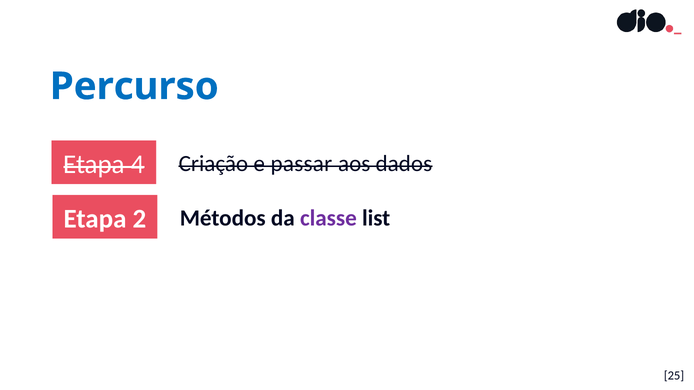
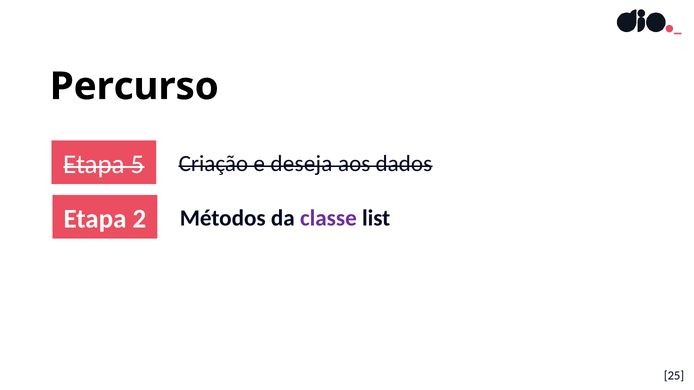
Percurso colour: blue -> black
4: 4 -> 5
passar: passar -> deseja
